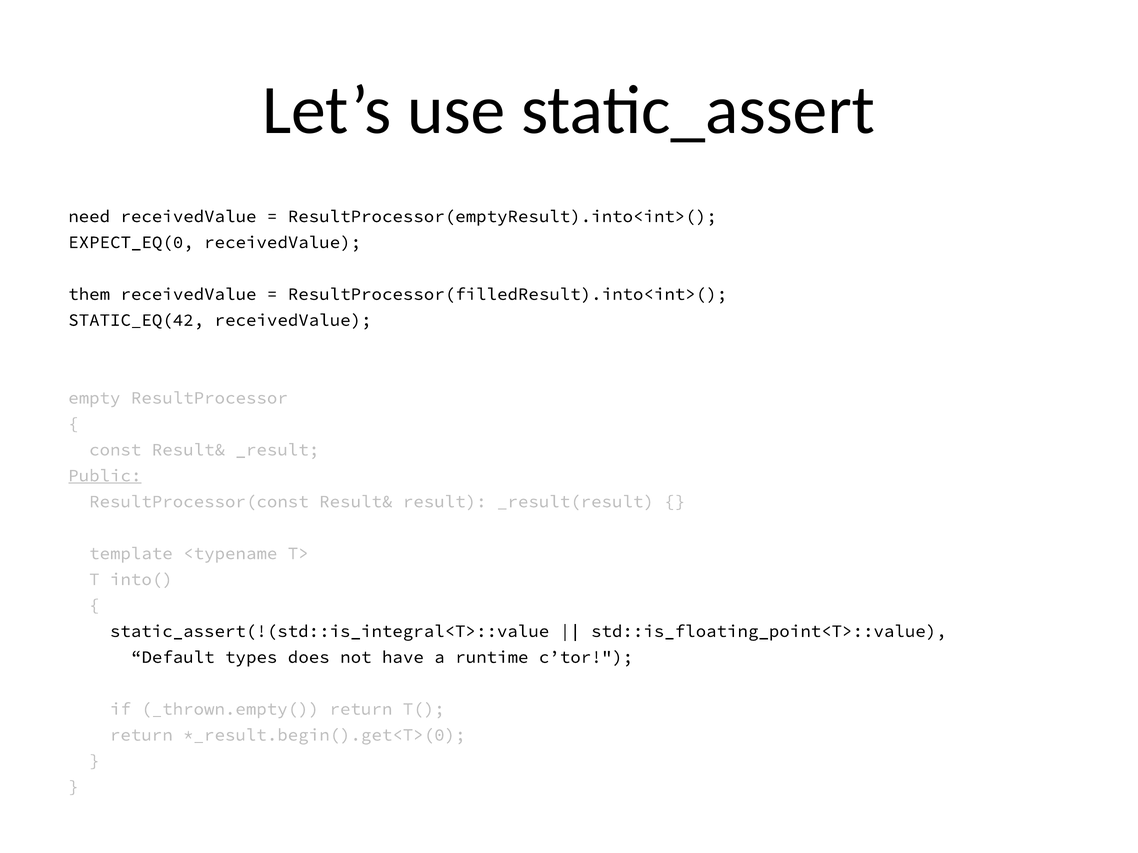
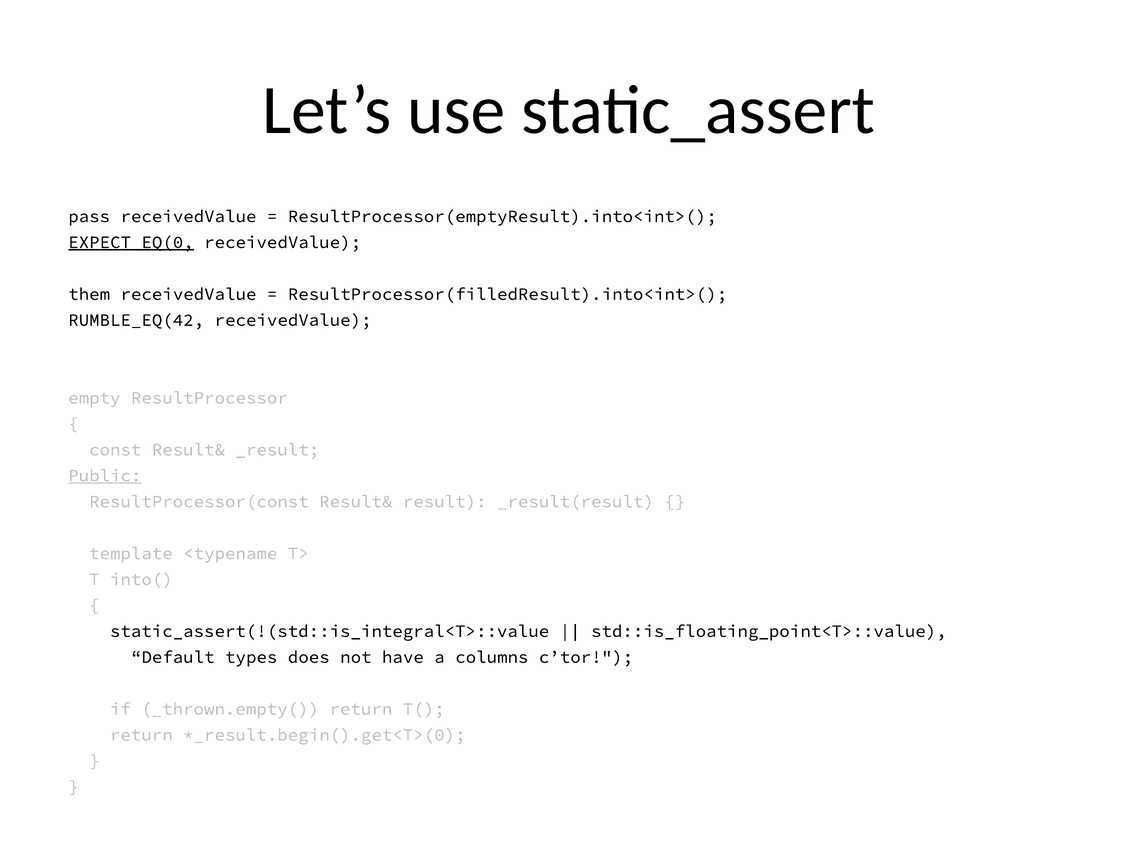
need: need -> pass
EXPECT_EQ(0 underline: none -> present
STATIC_EQ(42: STATIC_EQ(42 -> RUMBLE_EQ(42
runtime: runtime -> columns
